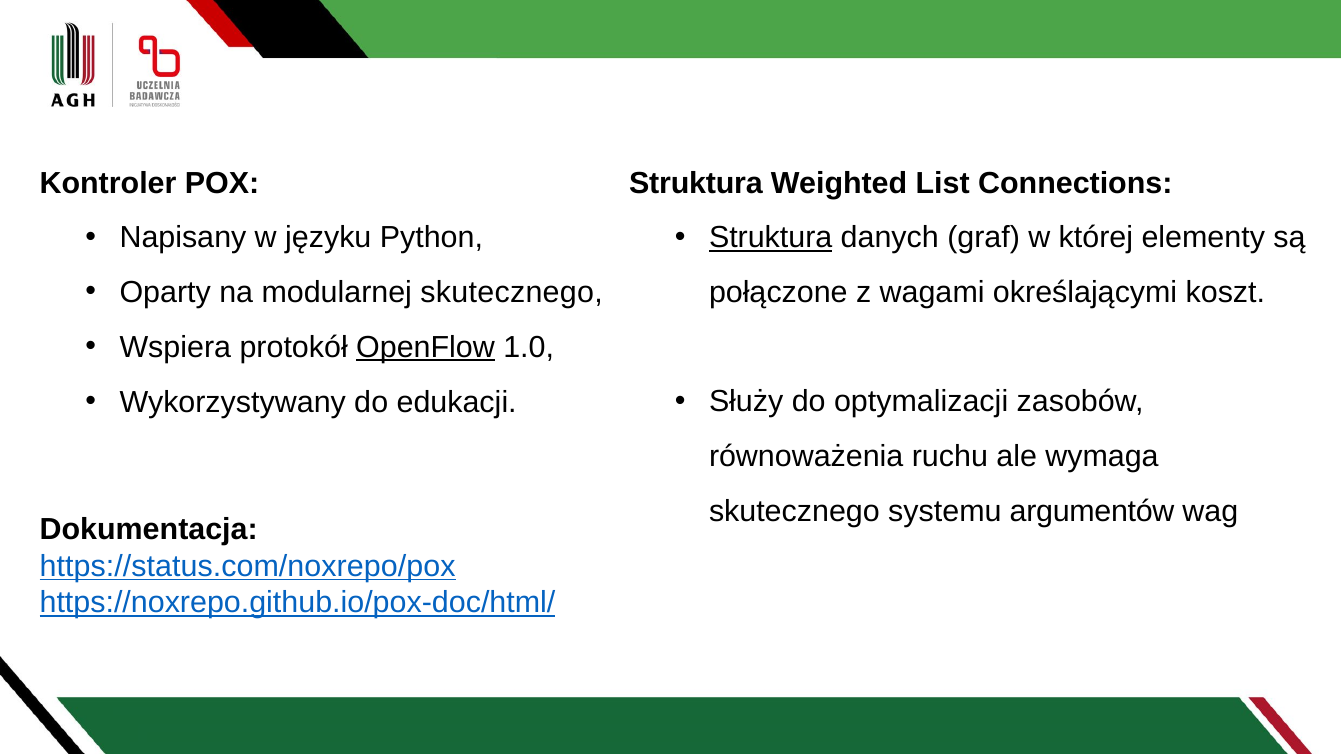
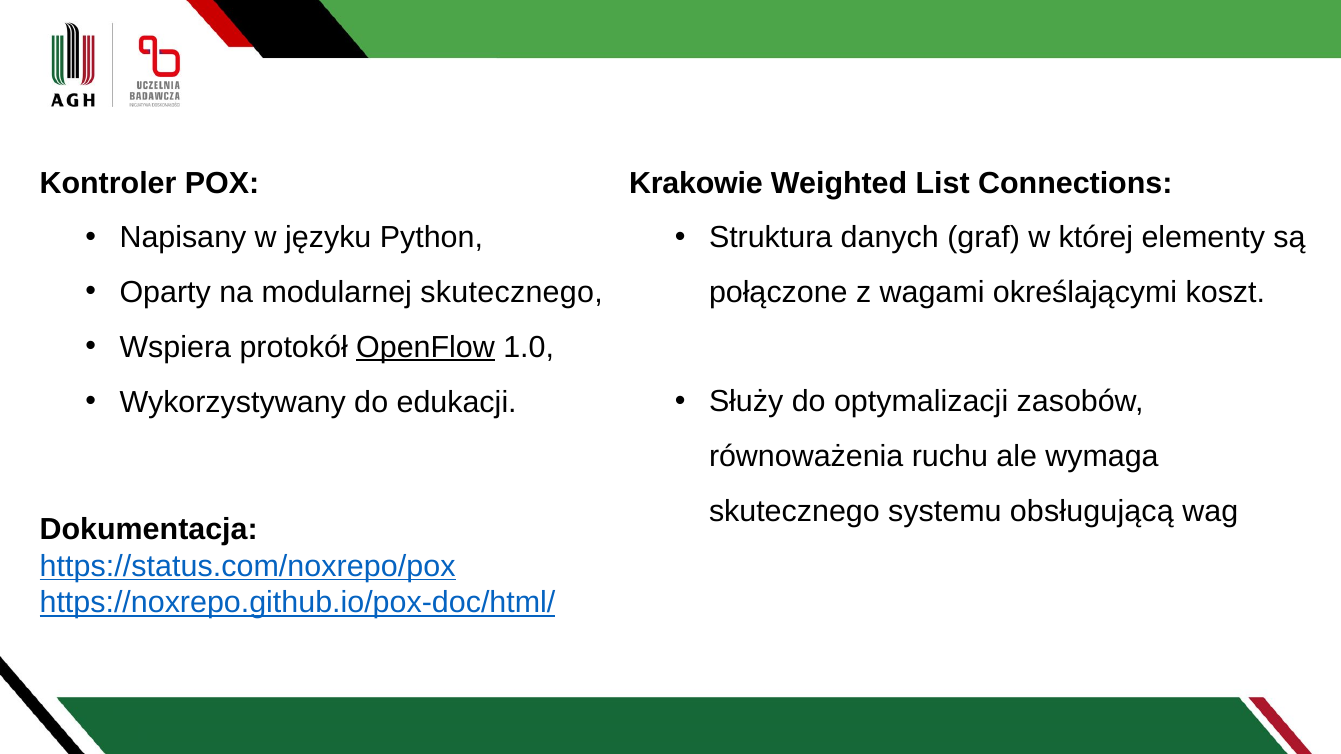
Struktura at (696, 183): Struktura -> Krakowie
Struktura at (771, 238) underline: present -> none
argumentów: argumentów -> obsługującą
